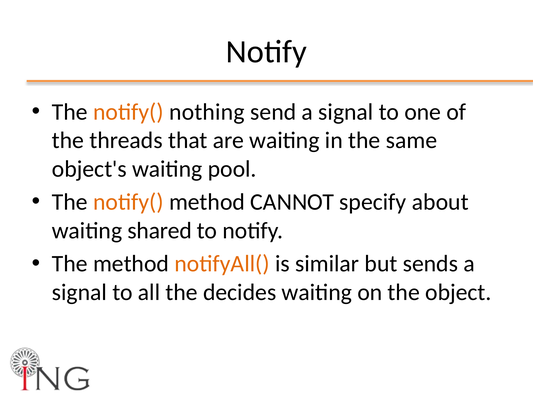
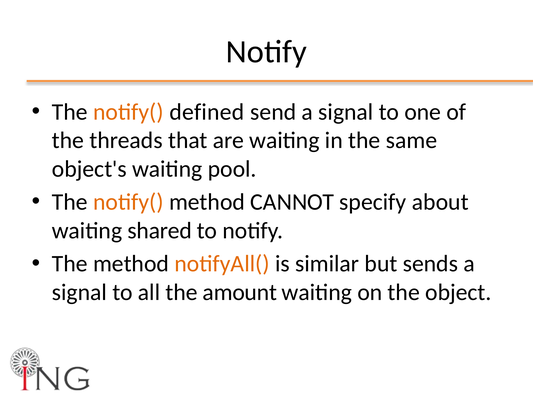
nothing: nothing -> defined
decides: decides -> amount
